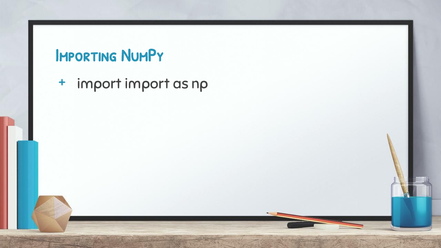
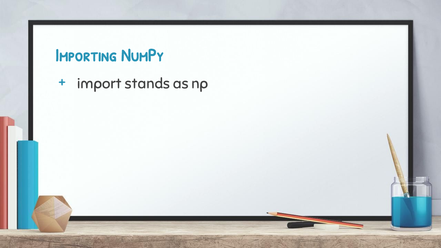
import import: import -> stands
